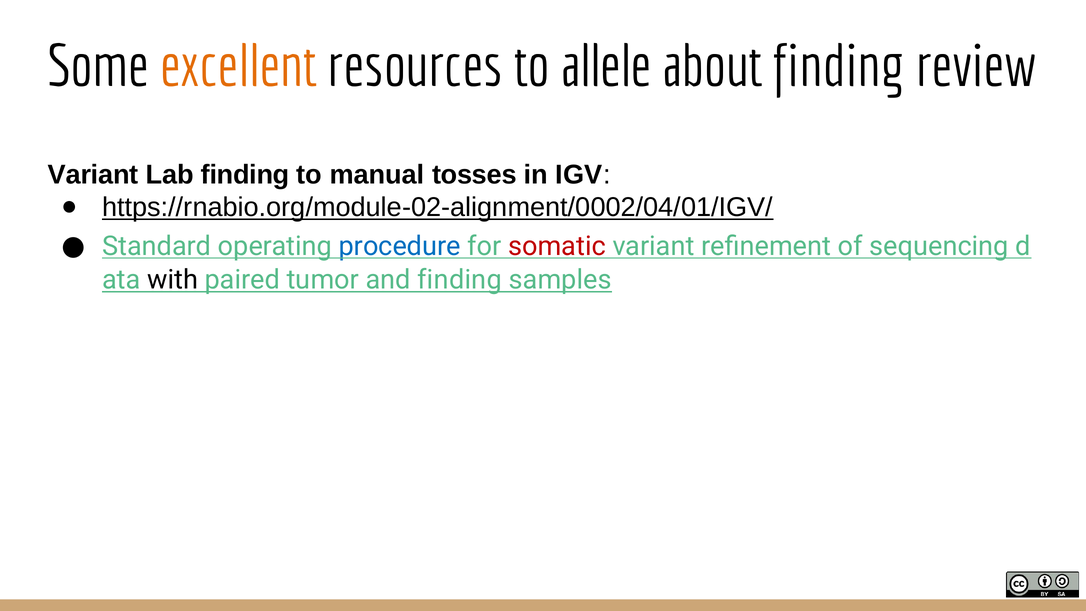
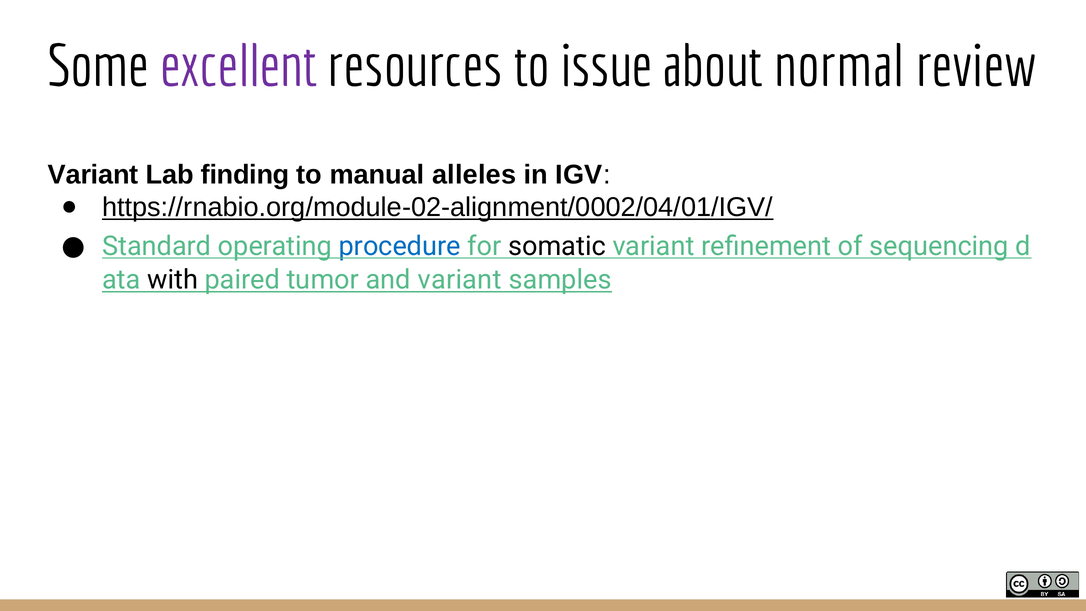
excellent colour: orange -> purple
allele: allele -> issue
about finding: finding -> normal
tosses: tosses -> alleles
somatic colour: red -> black
and finding: finding -> variant
